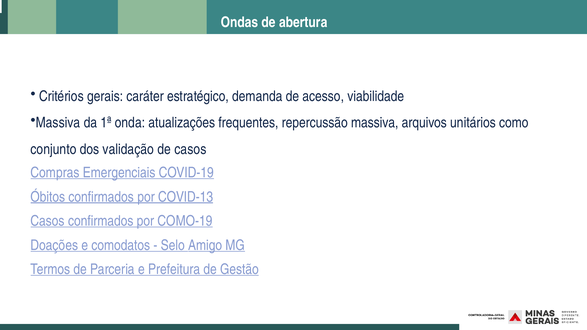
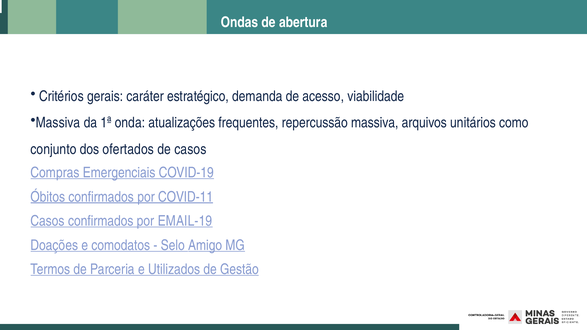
validação: validação -> ofertados
COVID-13: COVID-13 -> COVID-11
COMO-19: COMO-19 -> EMAIL-19
Prefeitura: Prefeitura -> Utilizados
